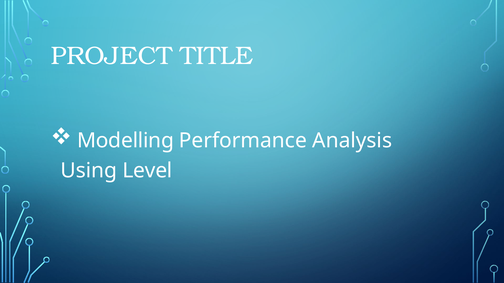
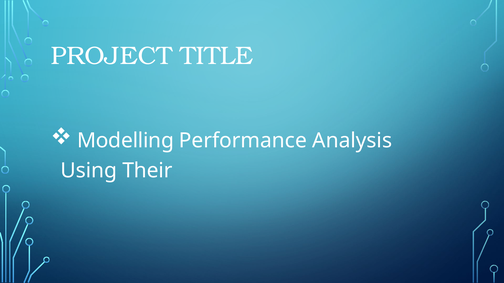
Level: Level -> Their
